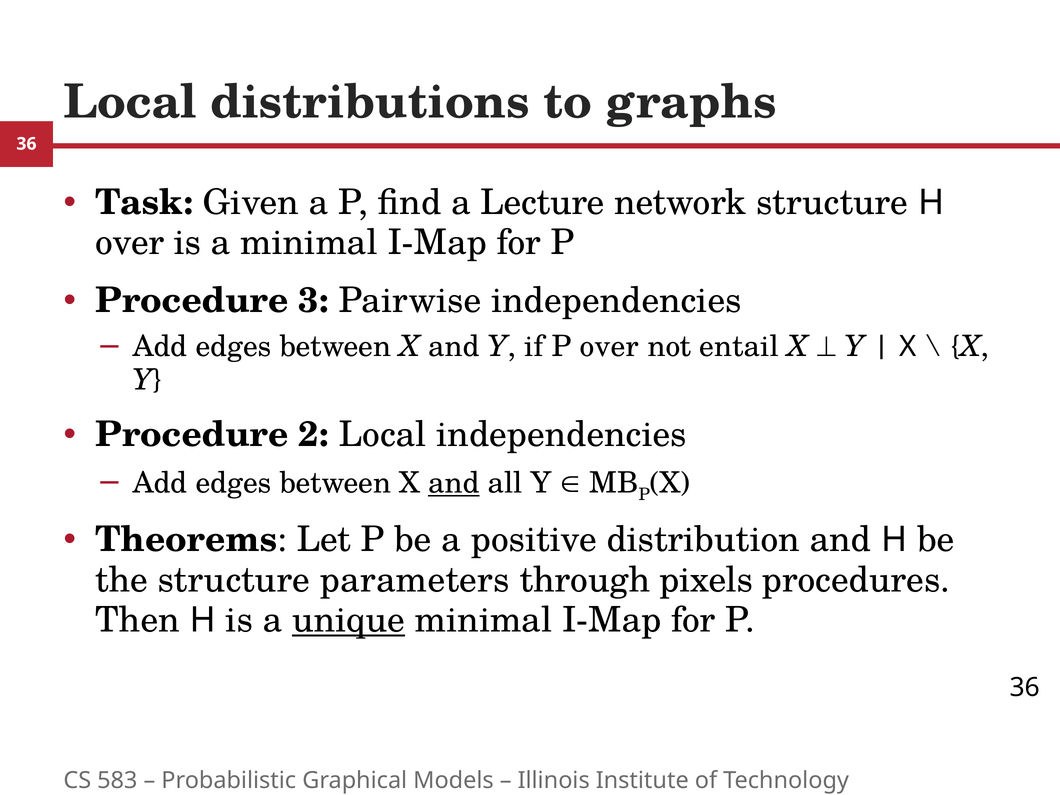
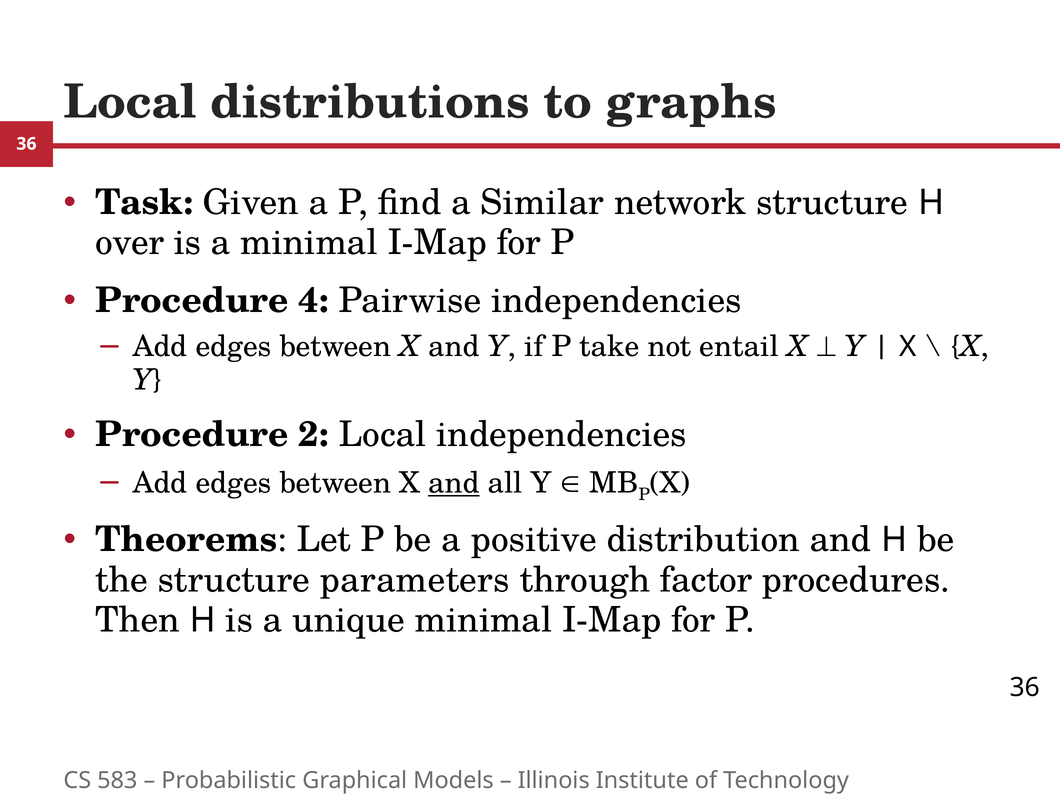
Lecture: Lecture -> Similar
3: 3 -> 4
P over: over -> take
pixels: pixels -> factor
unique underline: present -> none
